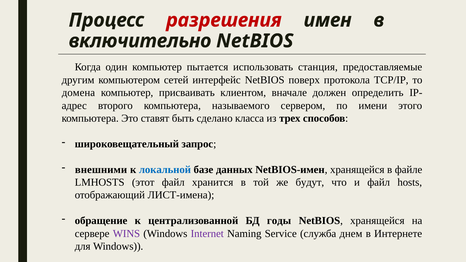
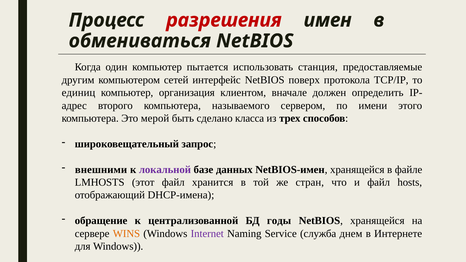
включительно: включительно -> обмениваться
домена: домена -> единиц
присваивать: присваивать -> организация
ставят: ставят -> мерой
локальной colour: blue -> purple
будут: будут -> стран
ЛИСТ-имена: ЛИСТ-имена -> DHCP-имена
WINS colour: purple -> orange
